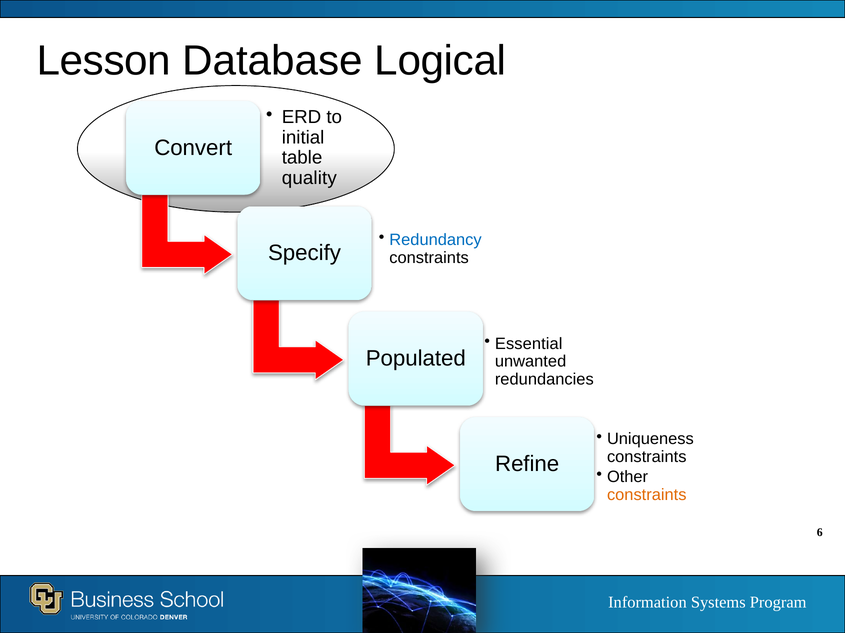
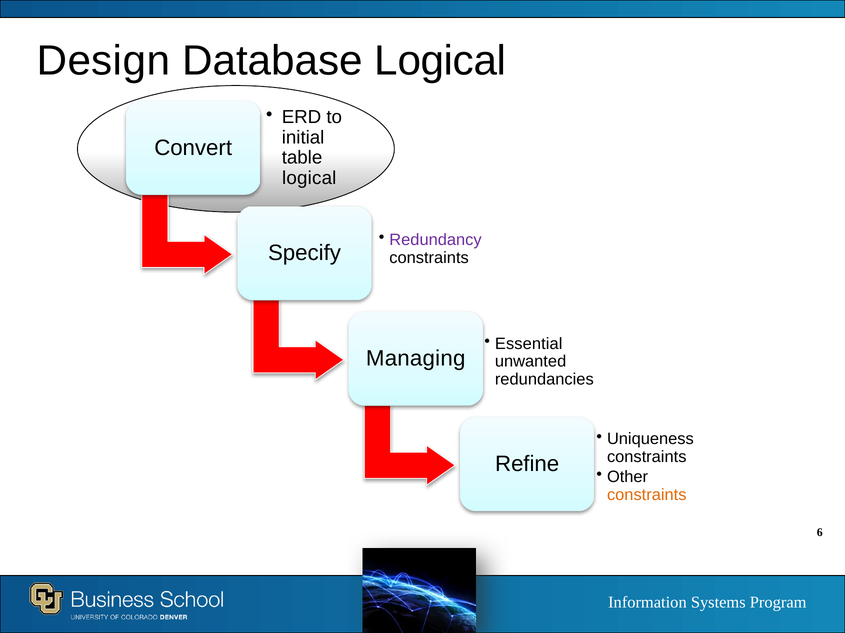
Lesson: Lesson -> Design
quality at (309, 178): quality -> logical
Redundancy colour: blue -> purple
Populated: Populated -> Managing
